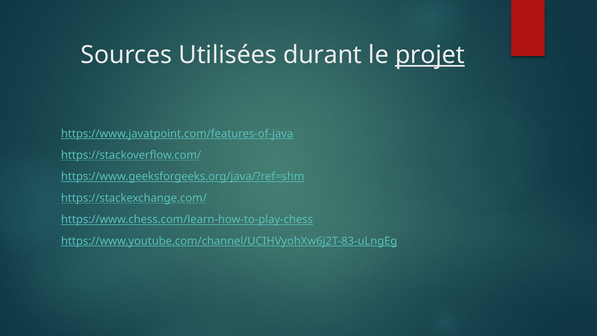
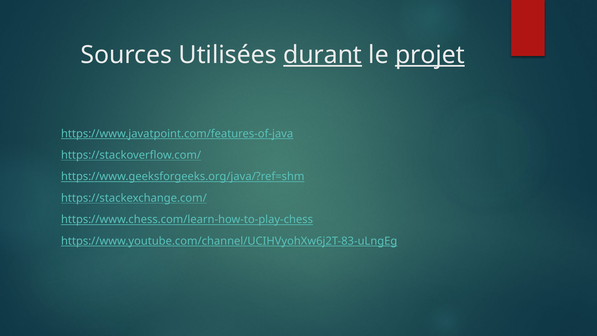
durant underline: none -> present
